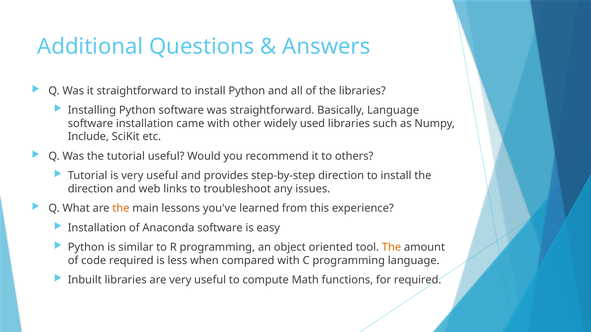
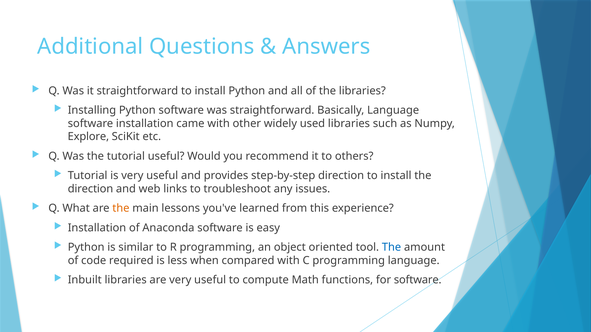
Include: Include -> Explore
The at (392, 247) colour: orange -> blue
for required: required -> software
